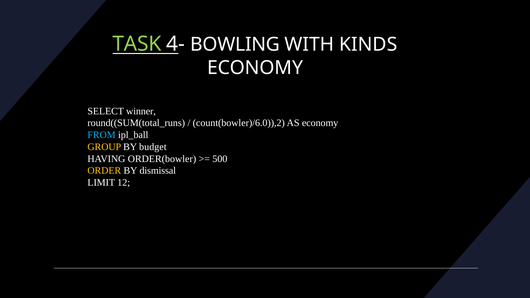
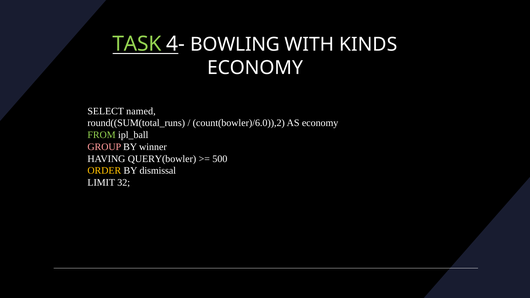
winner: winner -> named
FROM colour: light blue -> light green
GROUP colour: yellow -> pink
budget: budget -> winner
ORDER(bowler: ORDER(bowler -> QUERY(bowler
12: 12 -> 32
